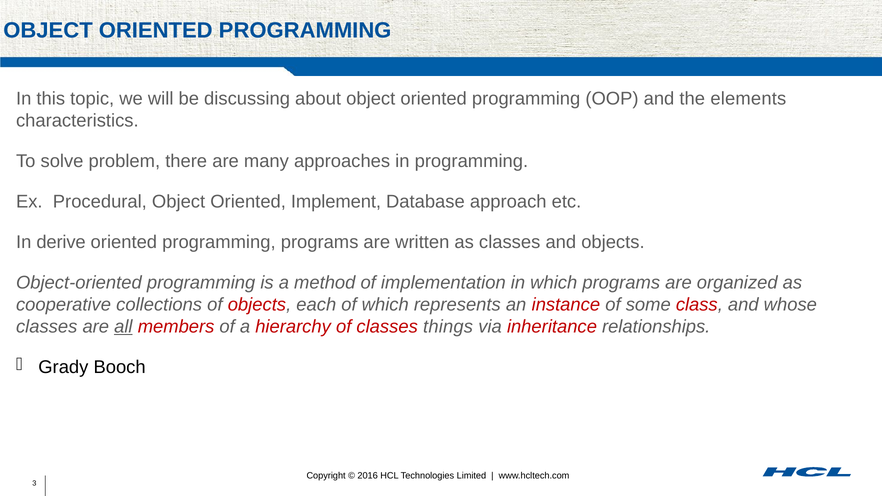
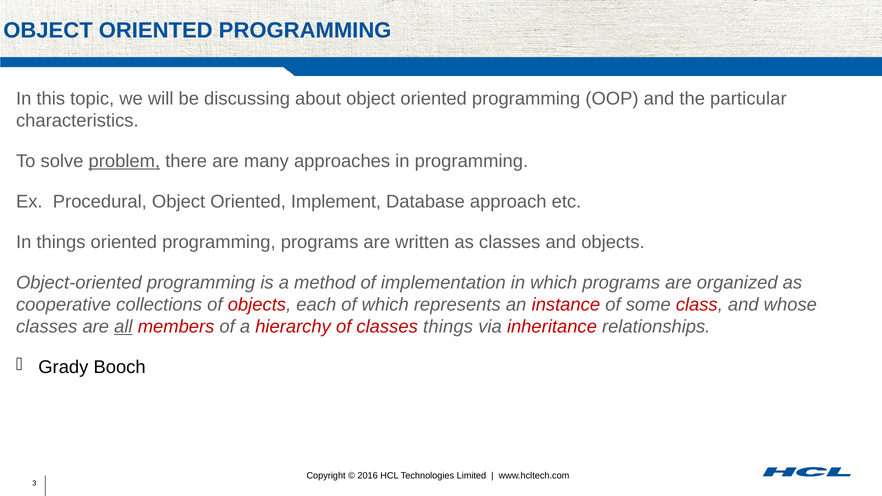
elements: elements -> particular
problem underline: none -> present
In derive: derive -> things
